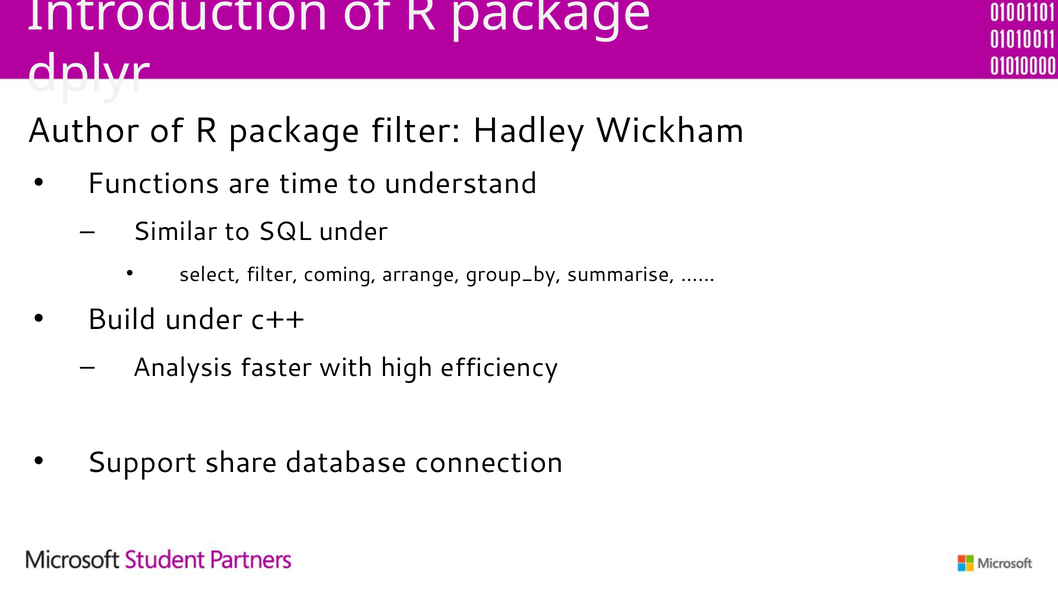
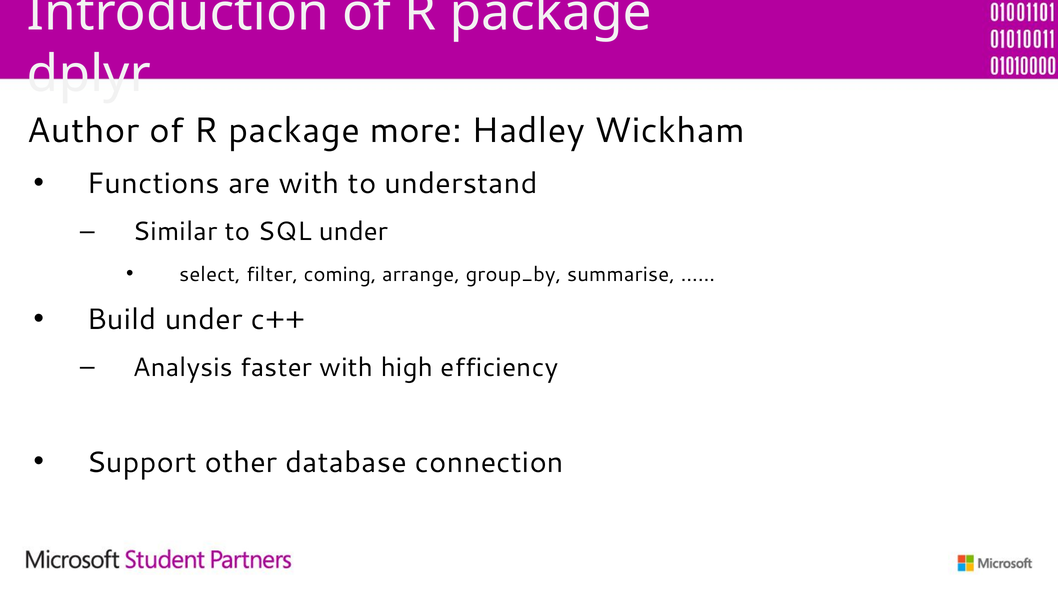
package filter: filter -> more
are time: time -> with
share: share -> other
